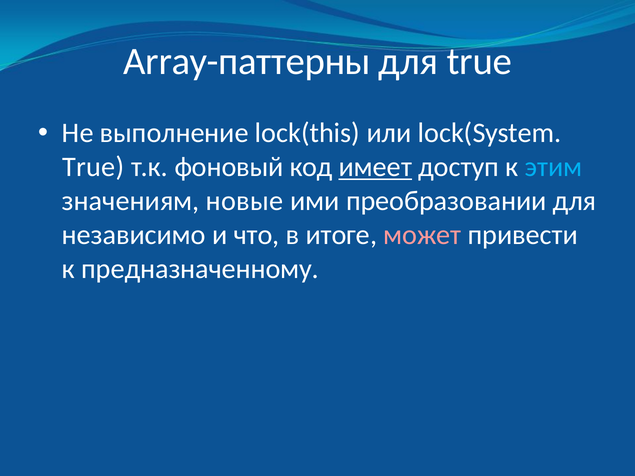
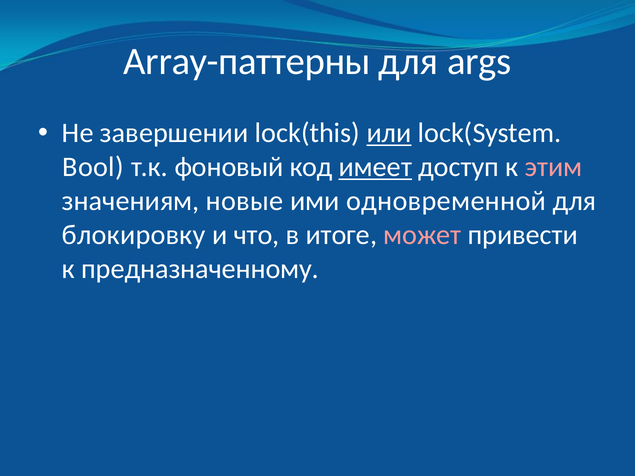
для true: true -> args
выполнение: выполнение -> завершении
или underline: none -> present
True at (93, 167): True -> Bool
этим colour: light blue -> pink
преобразовании: преобразовании -> одновременной
независимо: независимо -> блокировку
